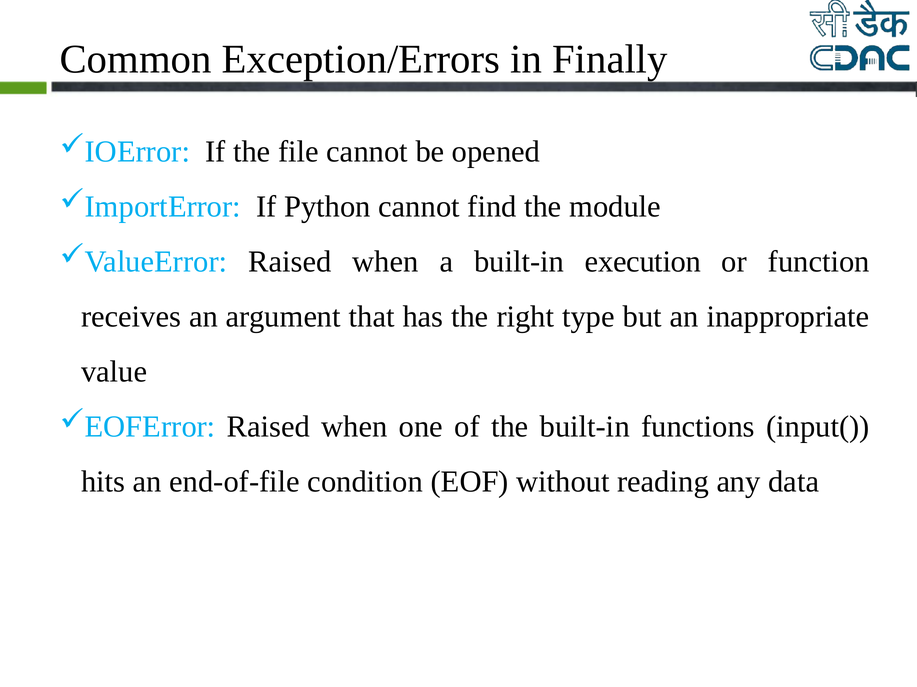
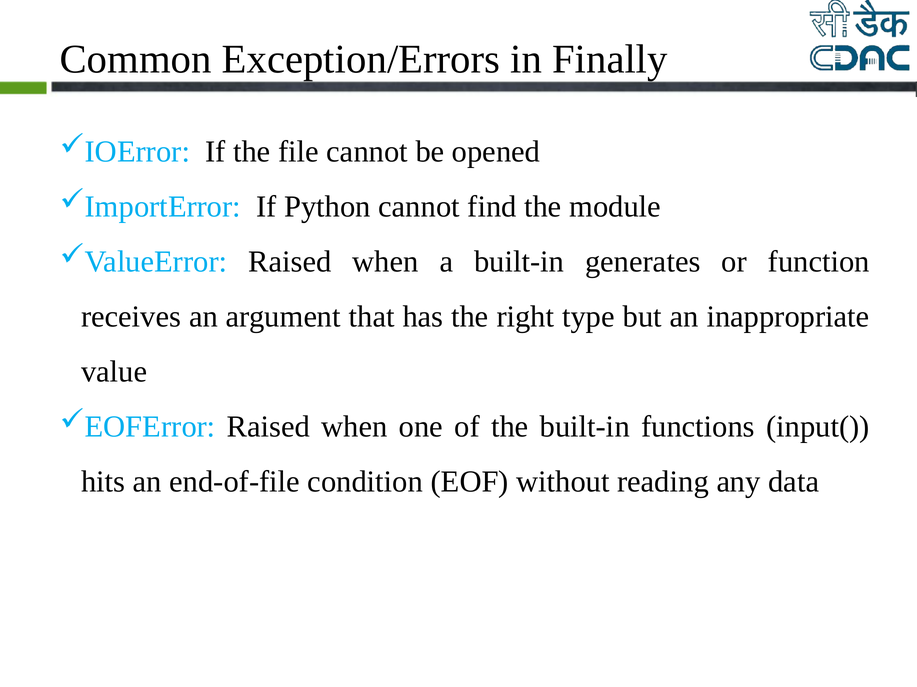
execution: execution -> generates
